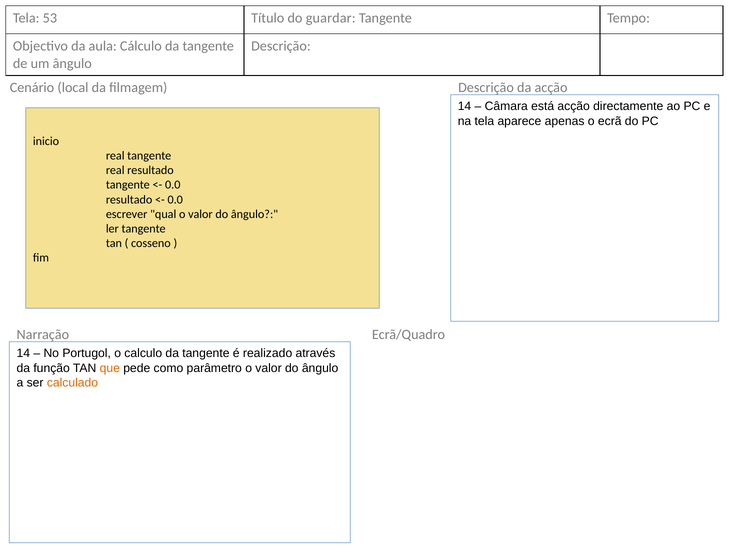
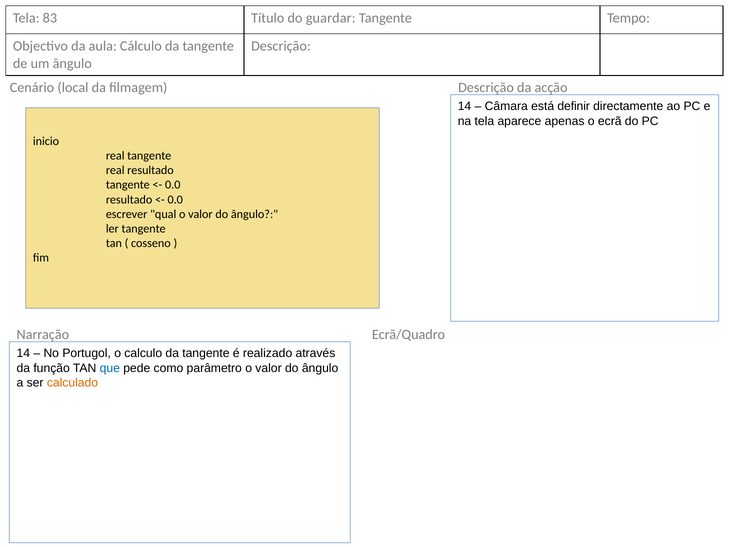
53: 53 -> 83
está acção: acção -> definir
que colour: orange -> blue
